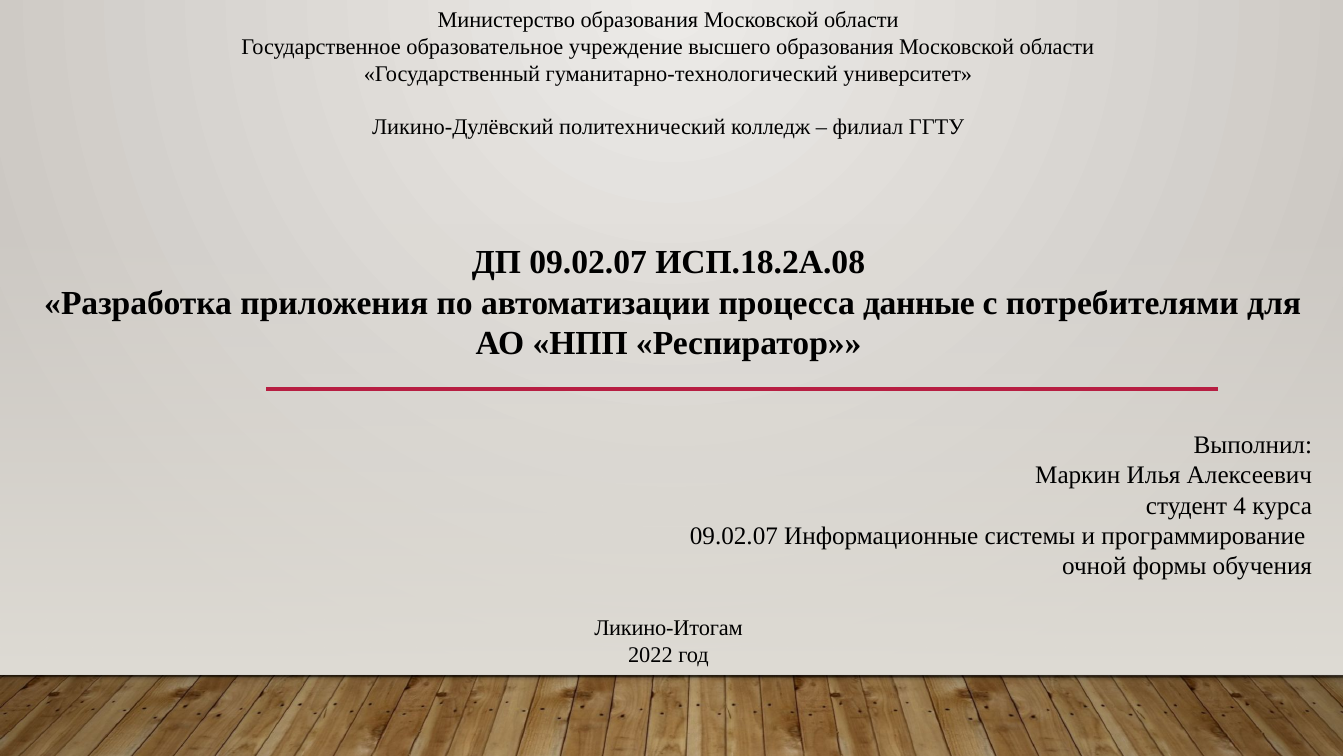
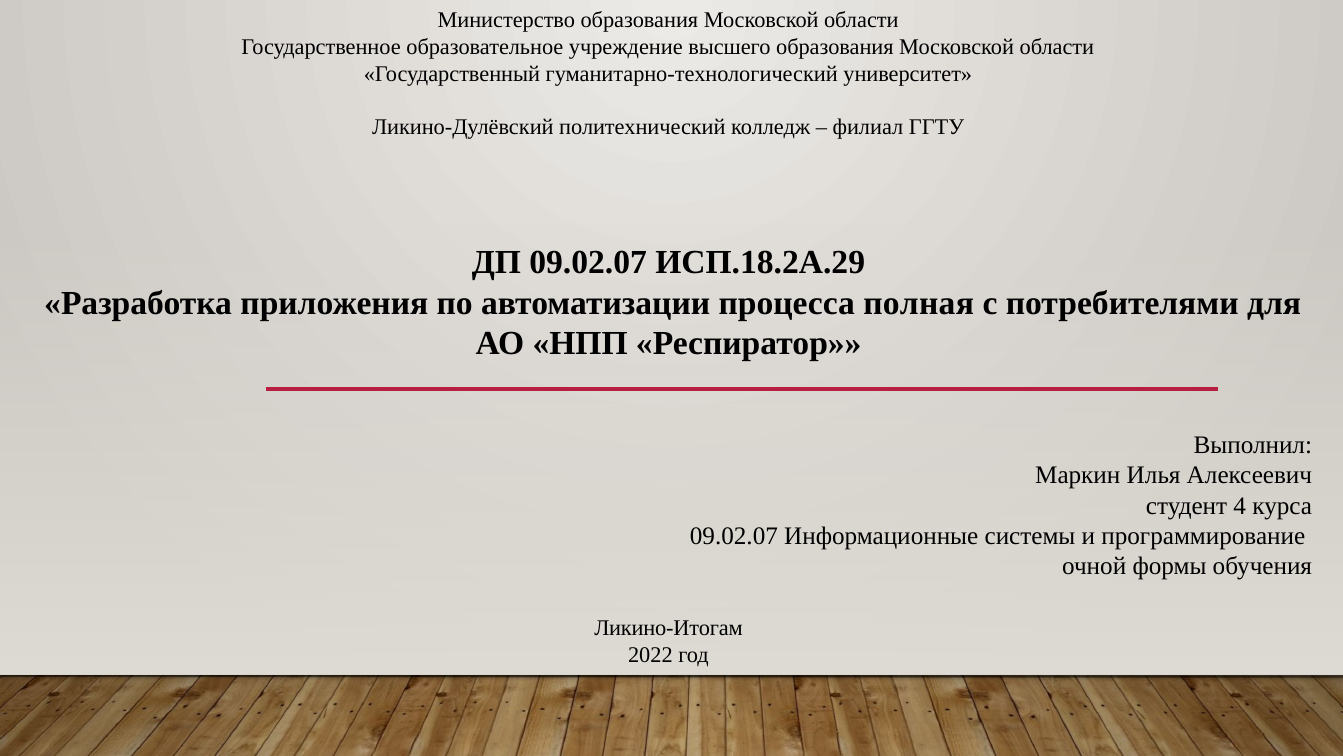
ИСП.18.2А.08: ИСП.18.2А.08 -> ИСП.18.2А.29
данные: данные -> полная
